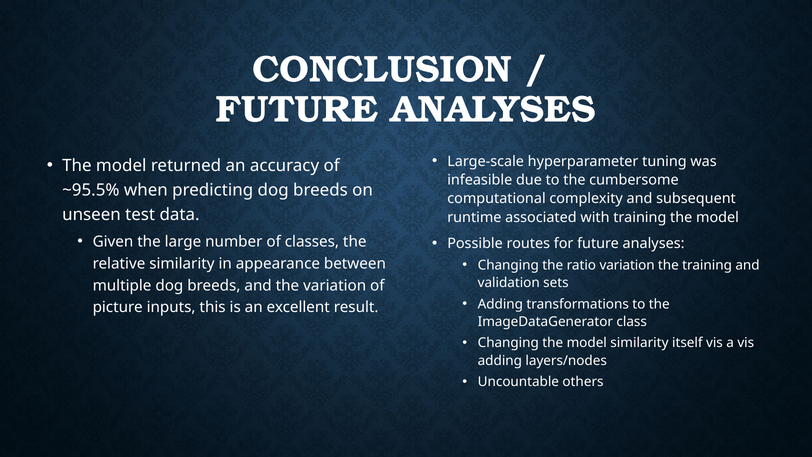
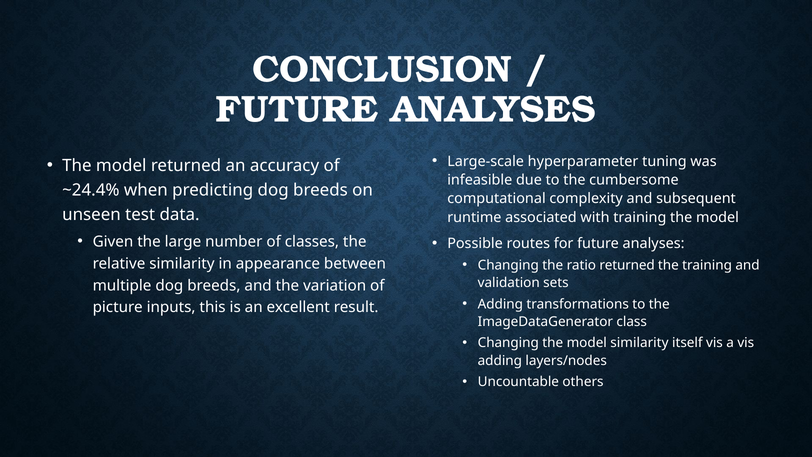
~95.5%: ~95.5% -> ~24.4%
ratio variation: variation -> returned
